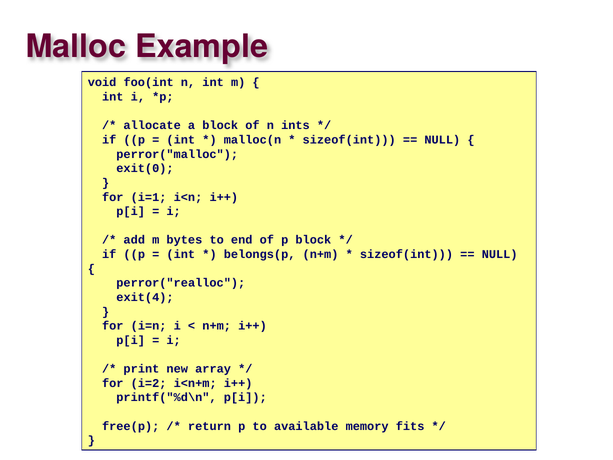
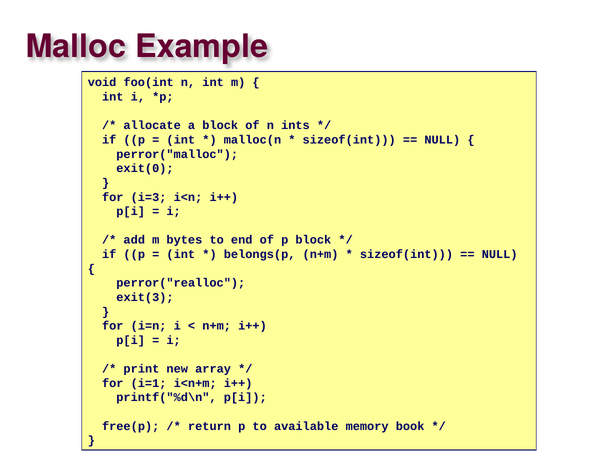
i=1: i=1 -> i=3
exit(4: exit(4 -> exit(3
i=2: i=2 -> i=1
fits: fits -> book
